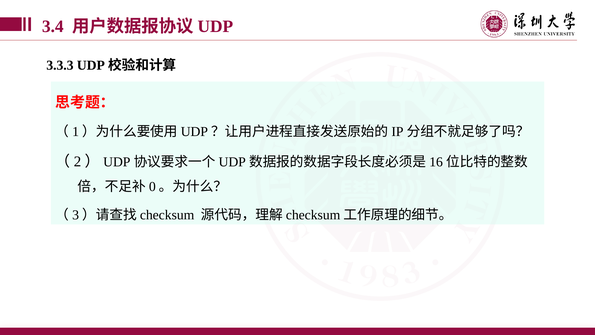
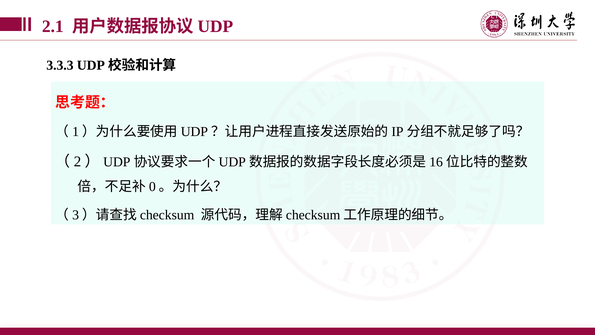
3.4: 3.4 -> 2.1
